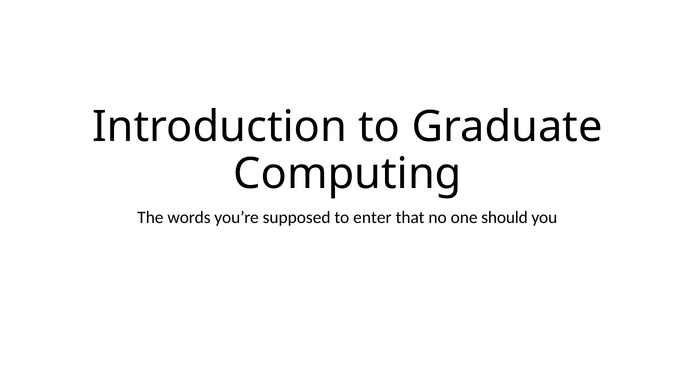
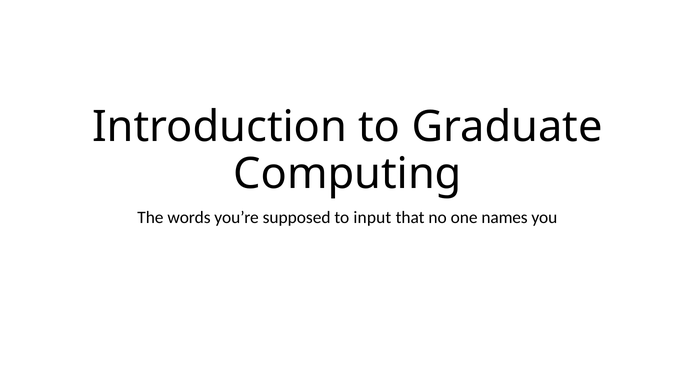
enter: enter -> input
should: should -> names
